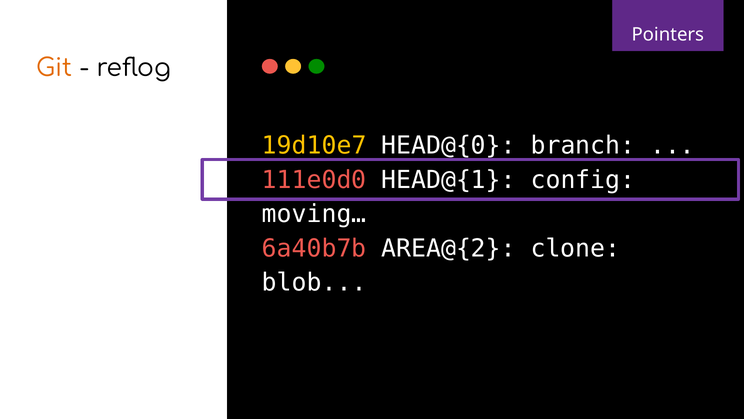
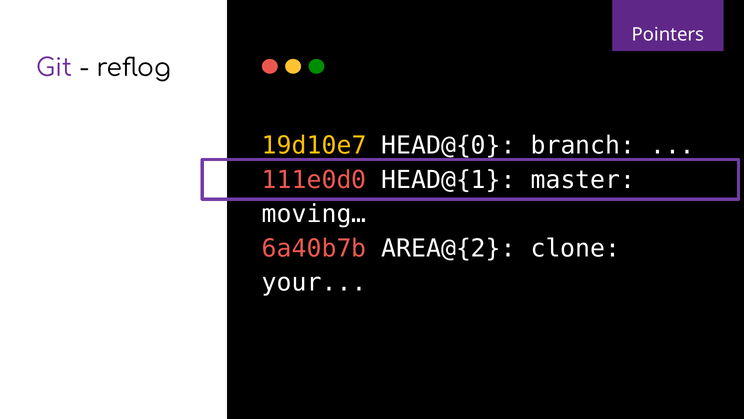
Git colour: orange -> purple
config: config -> master
blob: blob -> your
